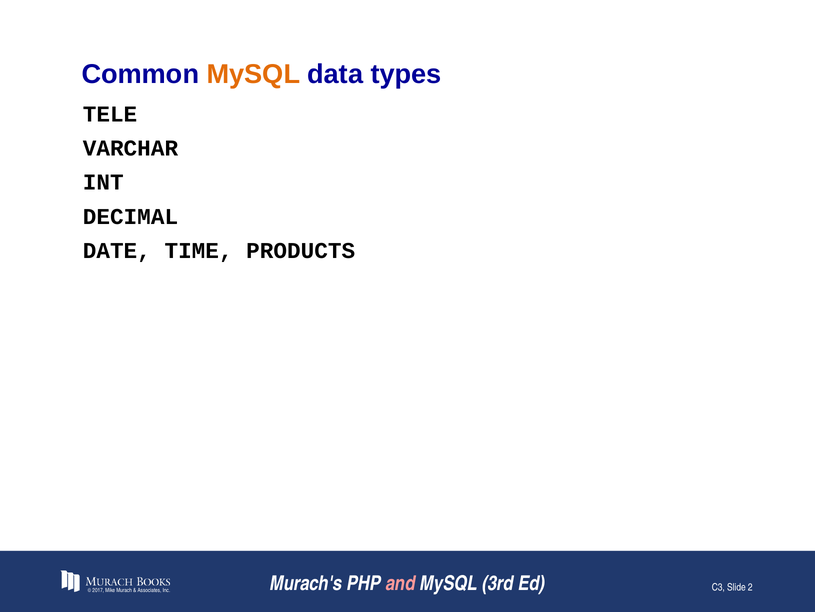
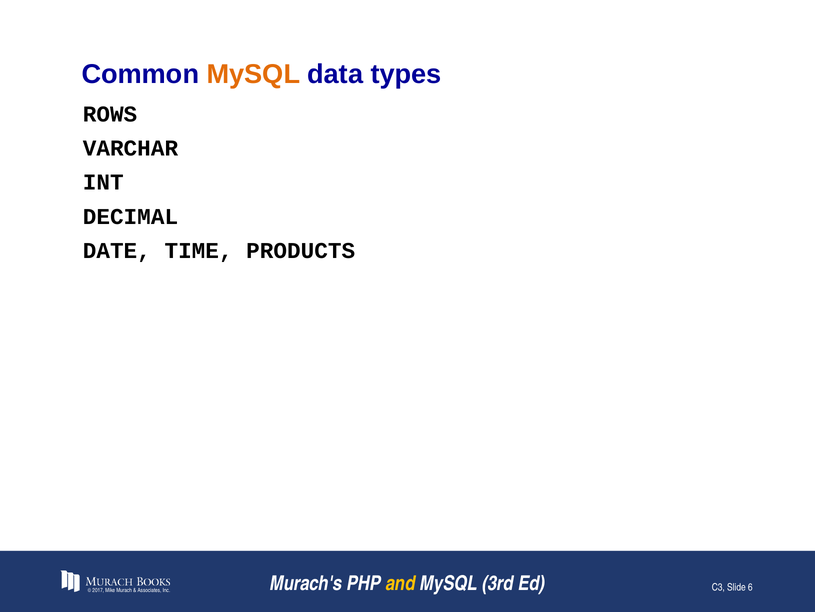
TELE: TELE -> ROWS
and colour: pink -> yellow
2: 2 -> 6
